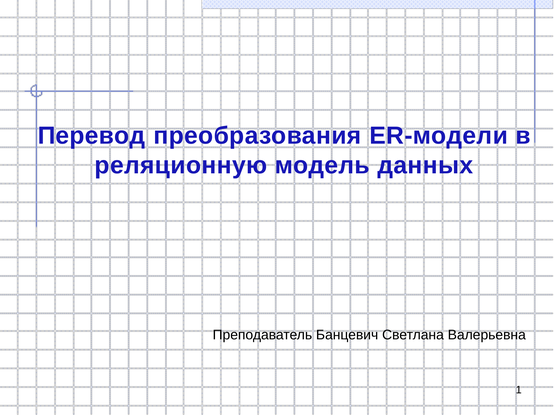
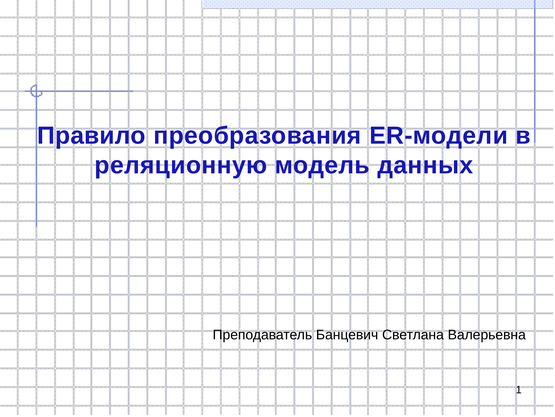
Перевод: Перевод -> Правило
